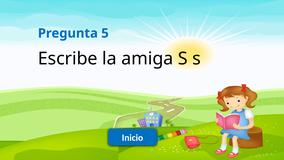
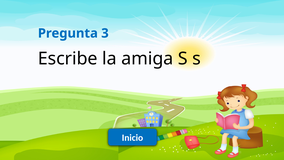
5: 5 -> 3
